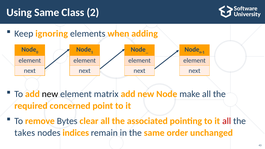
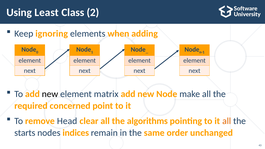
Using Same: Same -> Least
Bytes: Bytes -> Head
associated: associated -> algorithms
all at (227, 121) colour: red -> orange
takes: takes -> starts
